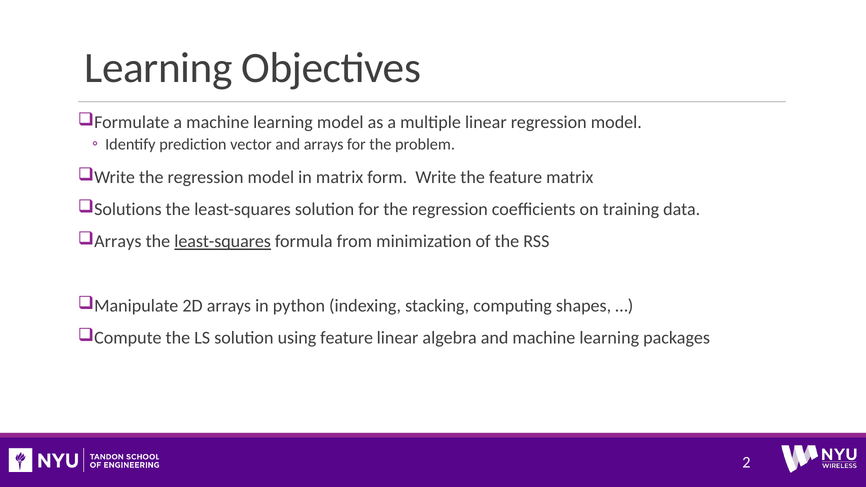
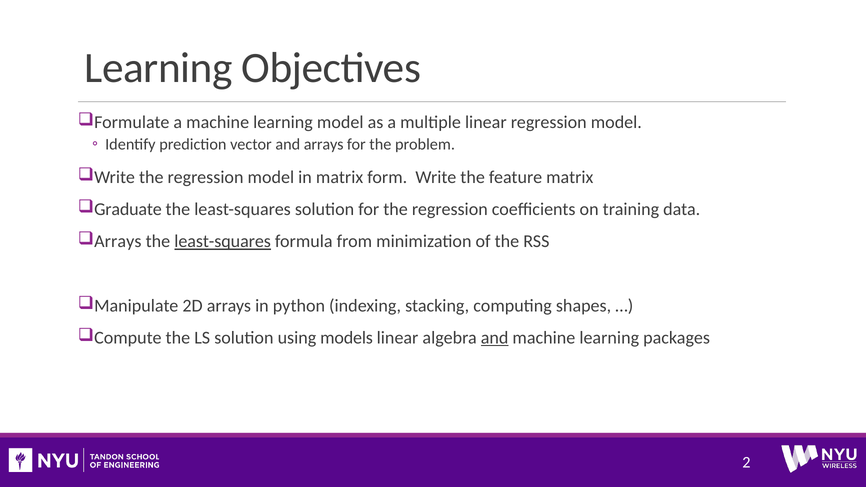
Solutions: Solutions -> Graduate
using feature: feature -> models
and at (495, 338) underline: none -> present
